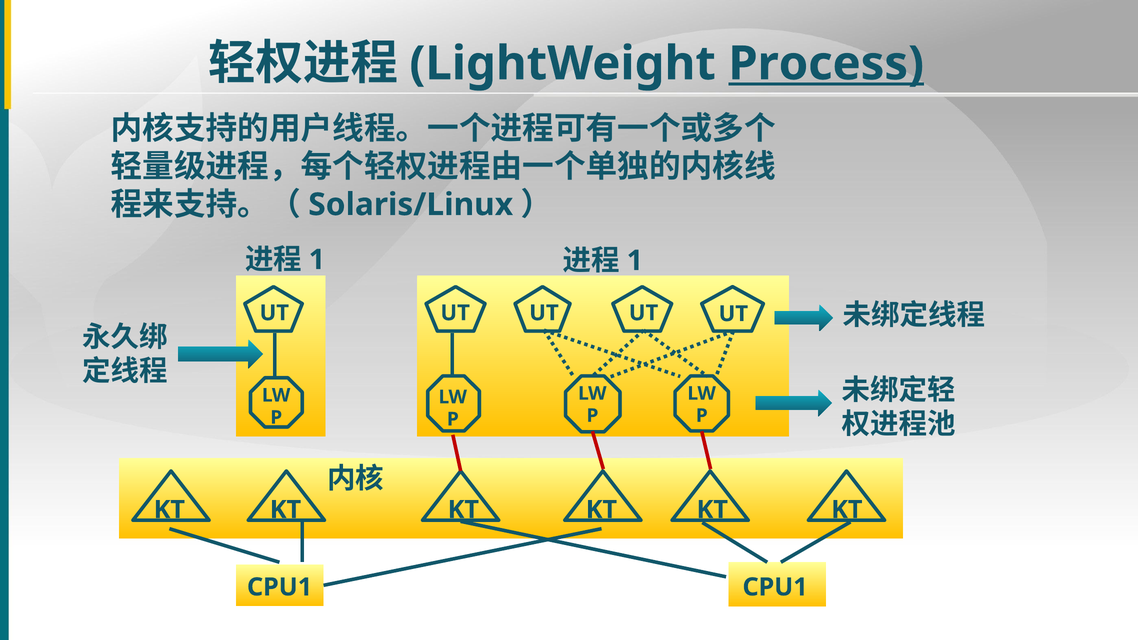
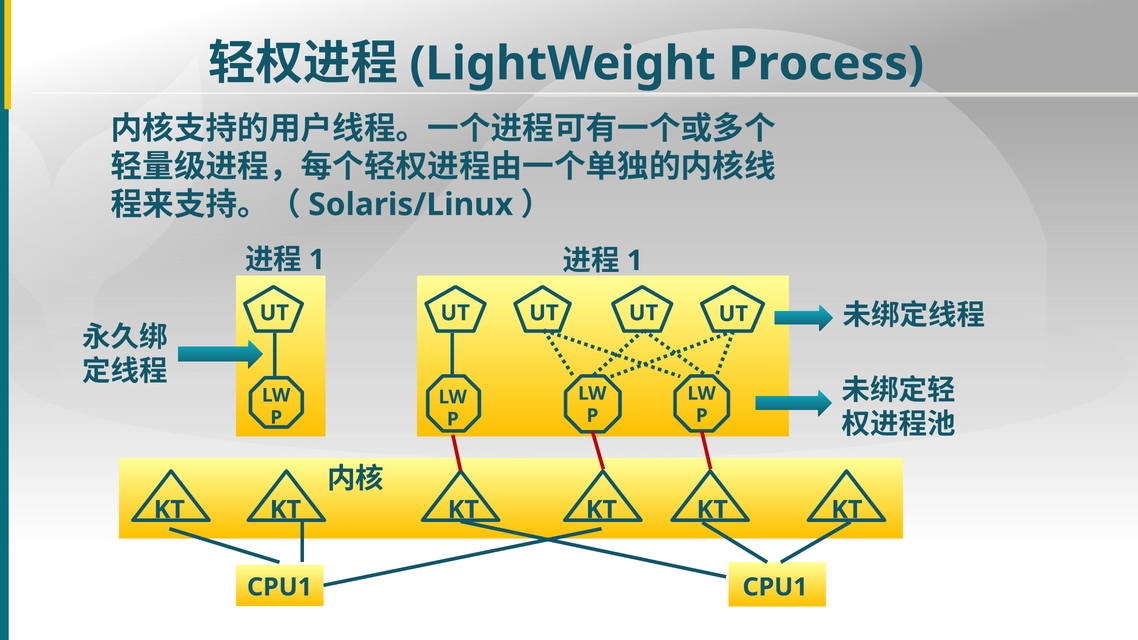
Process underline: present -> none
